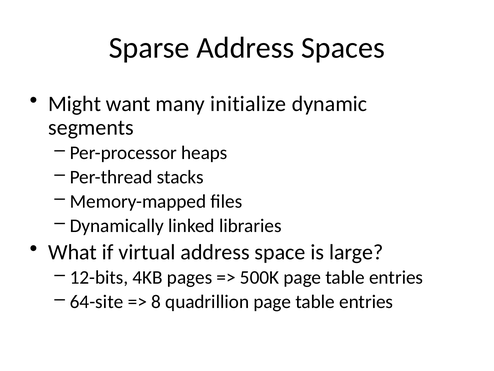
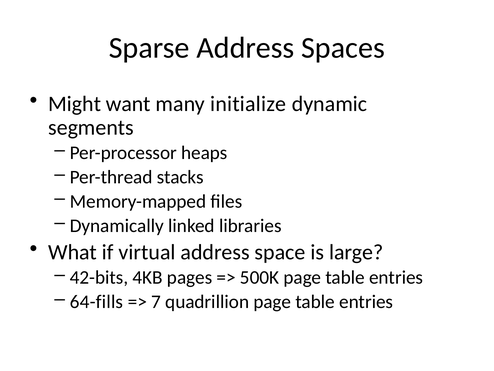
12-bits: 12-bits -> 42-bits
64-site: 64-site -> 64-fills
8: 8 -> 7
